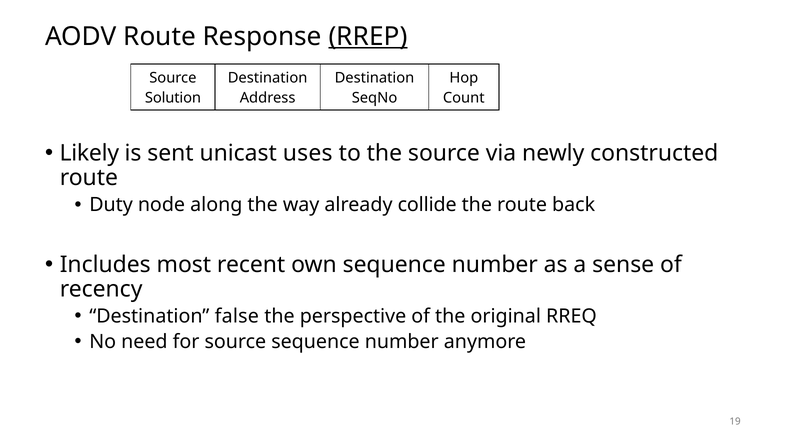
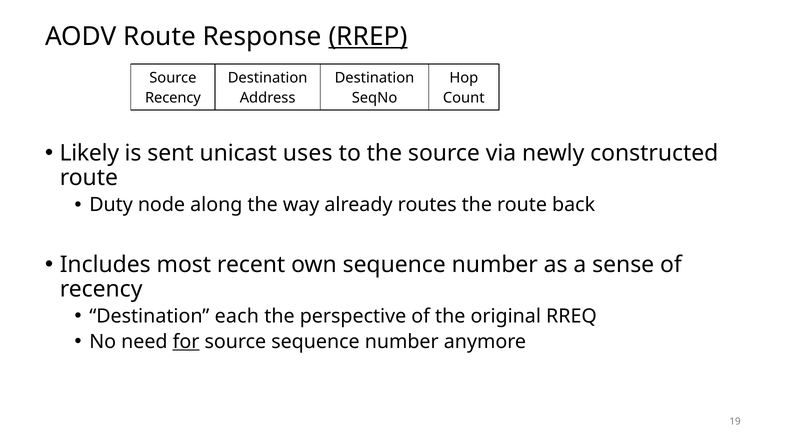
Solution at (173, 98): Solution -> Recency
collide: collide -> routes
false: false -> each
for underline: none -> present
